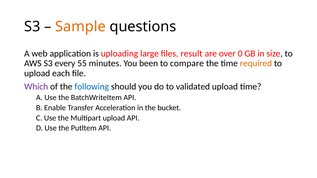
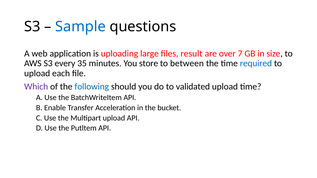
Sample colour: orange -> blue
0: 0 -> 7
55: 55 -> 35
been: been -> store
compare: compare -> between
required colour: orange -> blue
